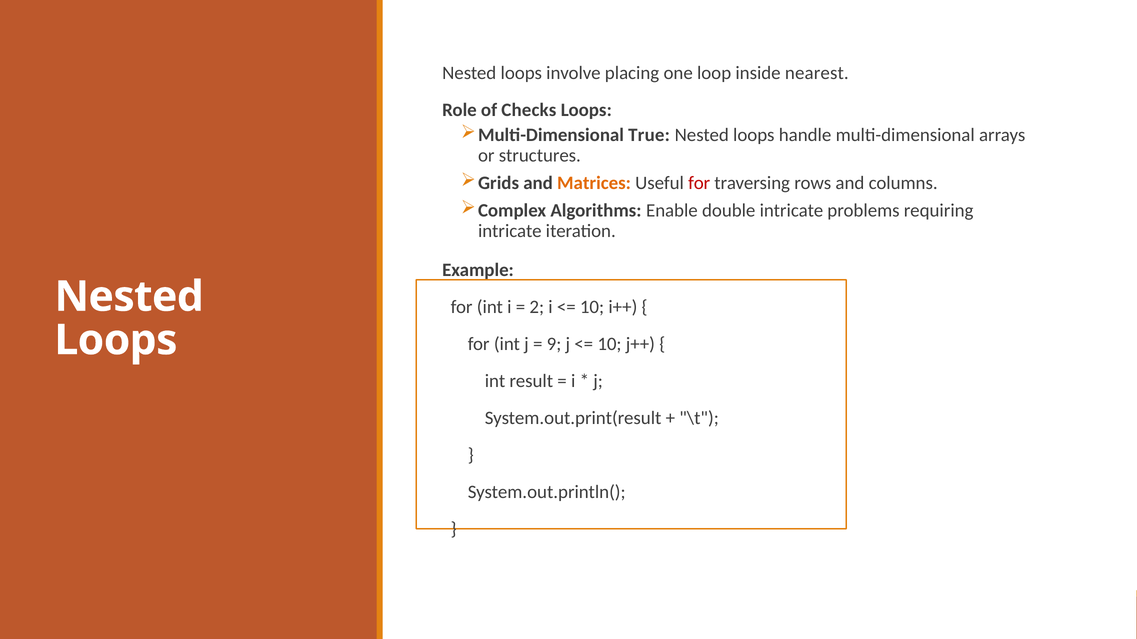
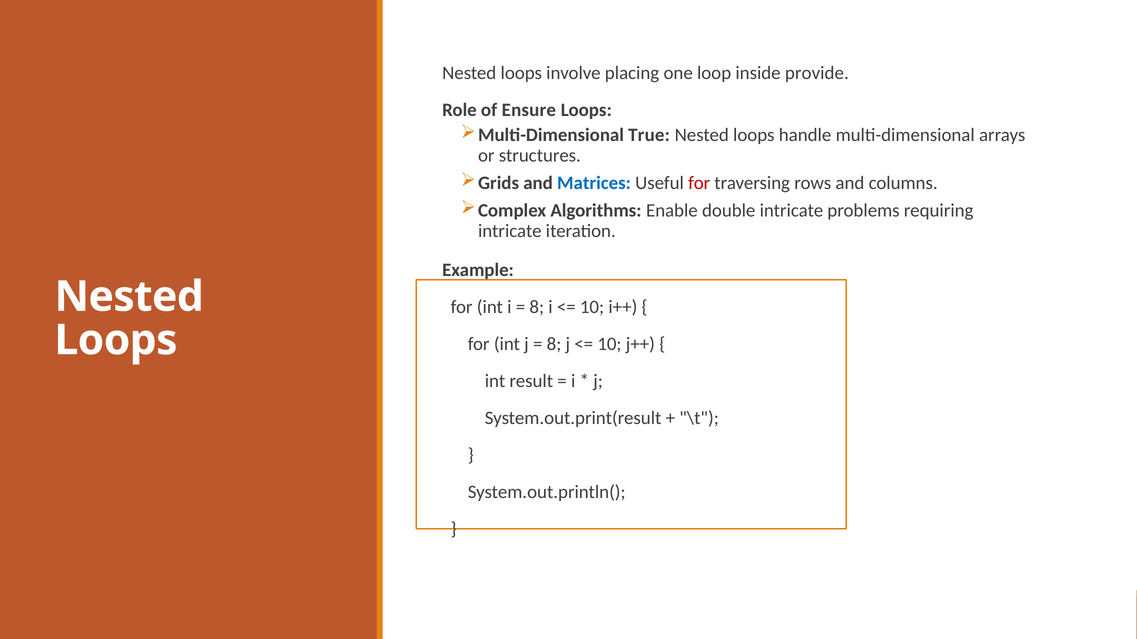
nearest: nearest -> provide
Checks: Checks -> Ensure
Matrices colour: orange -> blue
2 at (537, 307): 2 -> 8
9 at (554, 344): 9 -> 8
